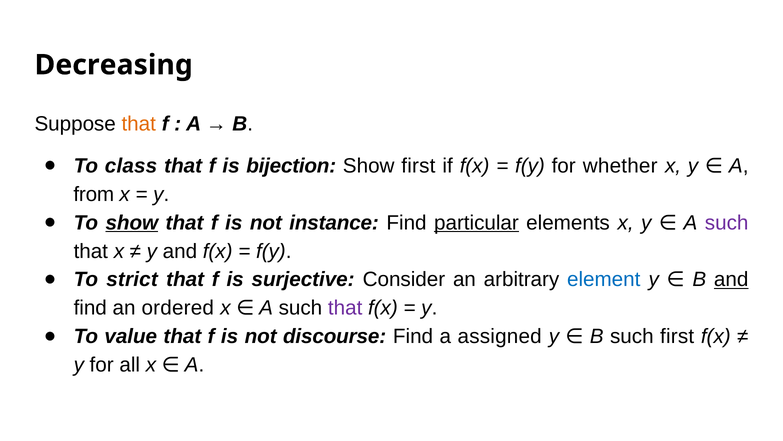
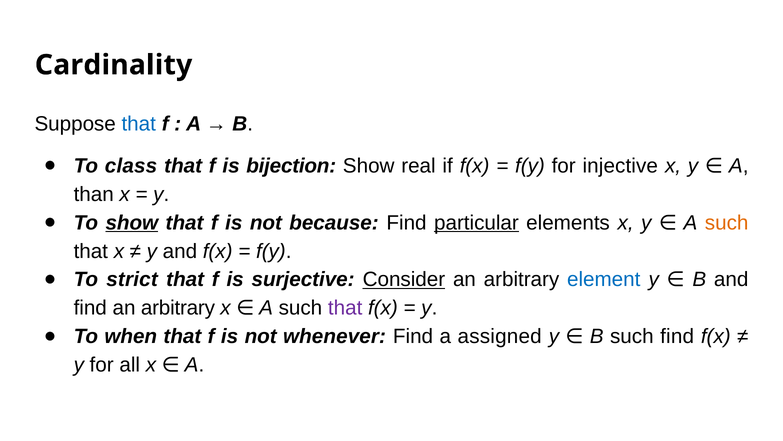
Decreasing: Decreasing -> Cardinality
that at (139, 124) colour: orange -> blue
Show first: first -> real
whether: whether -> injective
from: from -> than
instance: instance -> because
such at (727, 222) colour: purple -> orange
Consider underline: none -> present
and at (731, 279) underline: present -> none
find an ordered: ordered -> arbitrary
value: value -> when
discourse: discourse -> whenever
such first: first -> find
